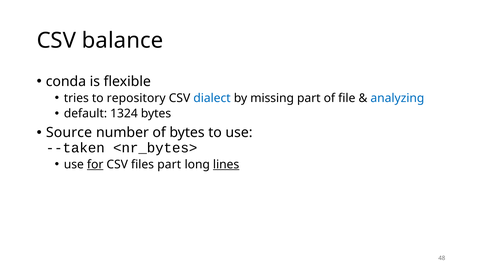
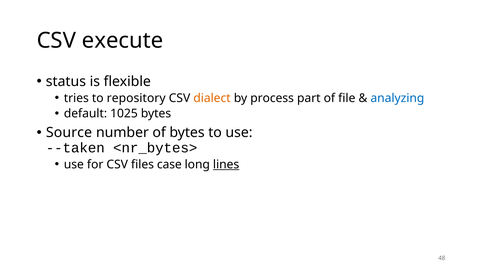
balance: balance -> execute
conda: conda -> status
dialect colour: blue -> orange
missing: missing -> process
1324: 1324 -> 1025
for underline: present -> none
files part: part -> case
